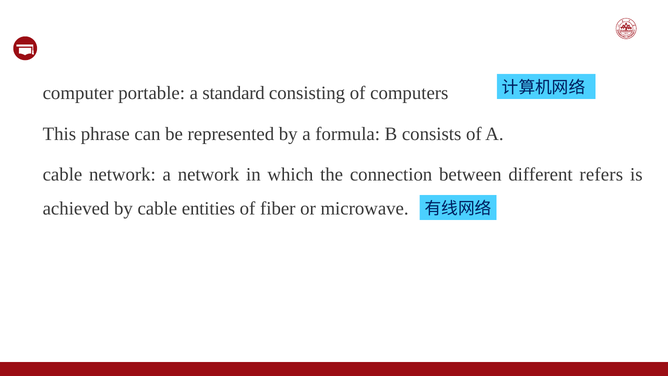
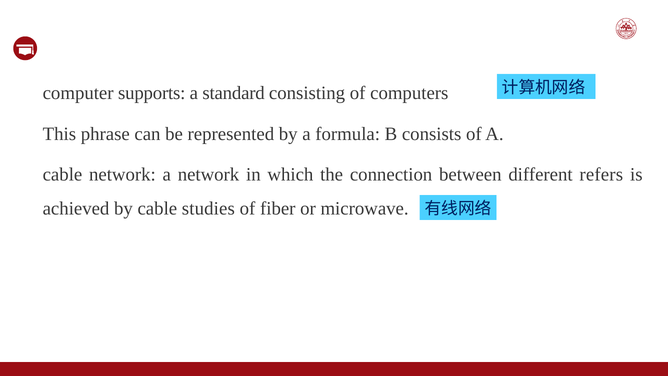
portable: portable -> supports
entities: entities -> studies
